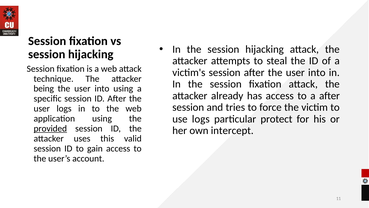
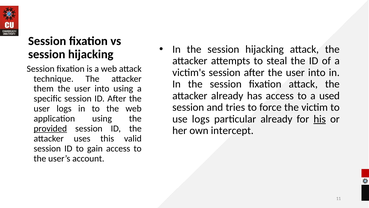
being: being -> them
a after: after -> used
particular protect: protect -> already
his underline: none -> present
